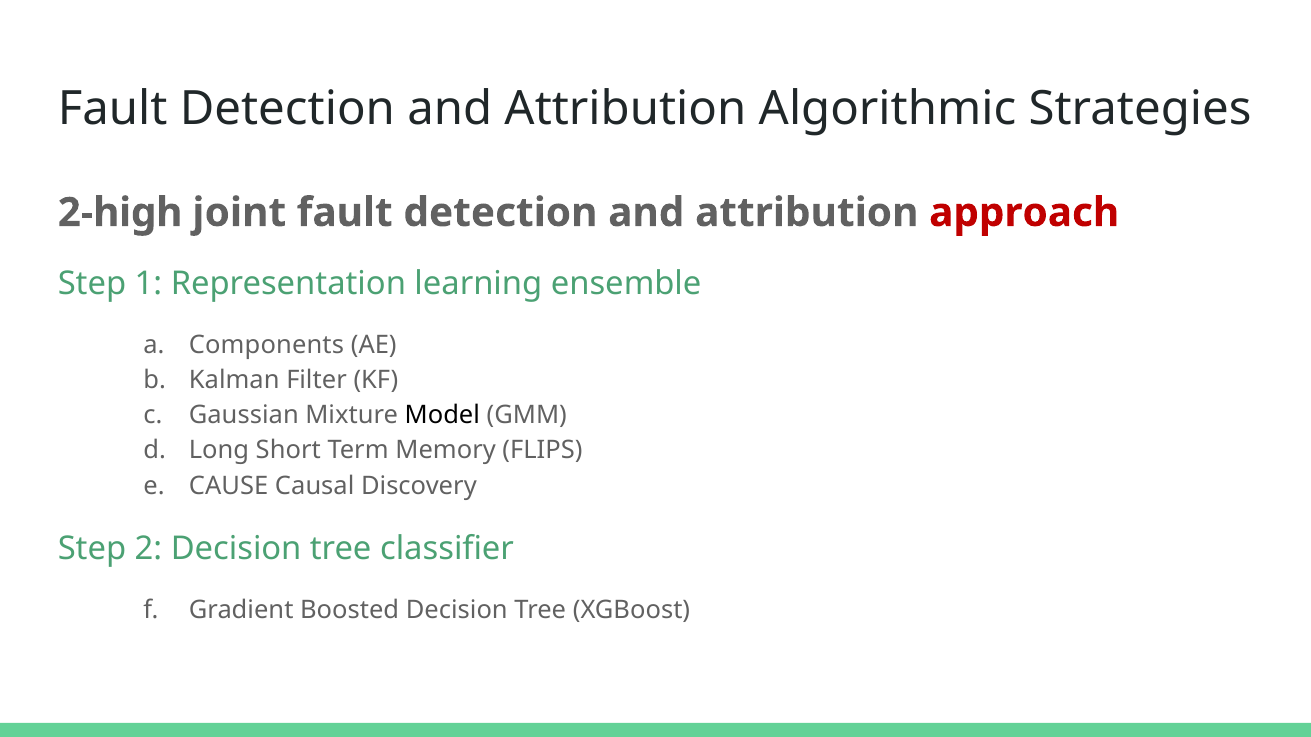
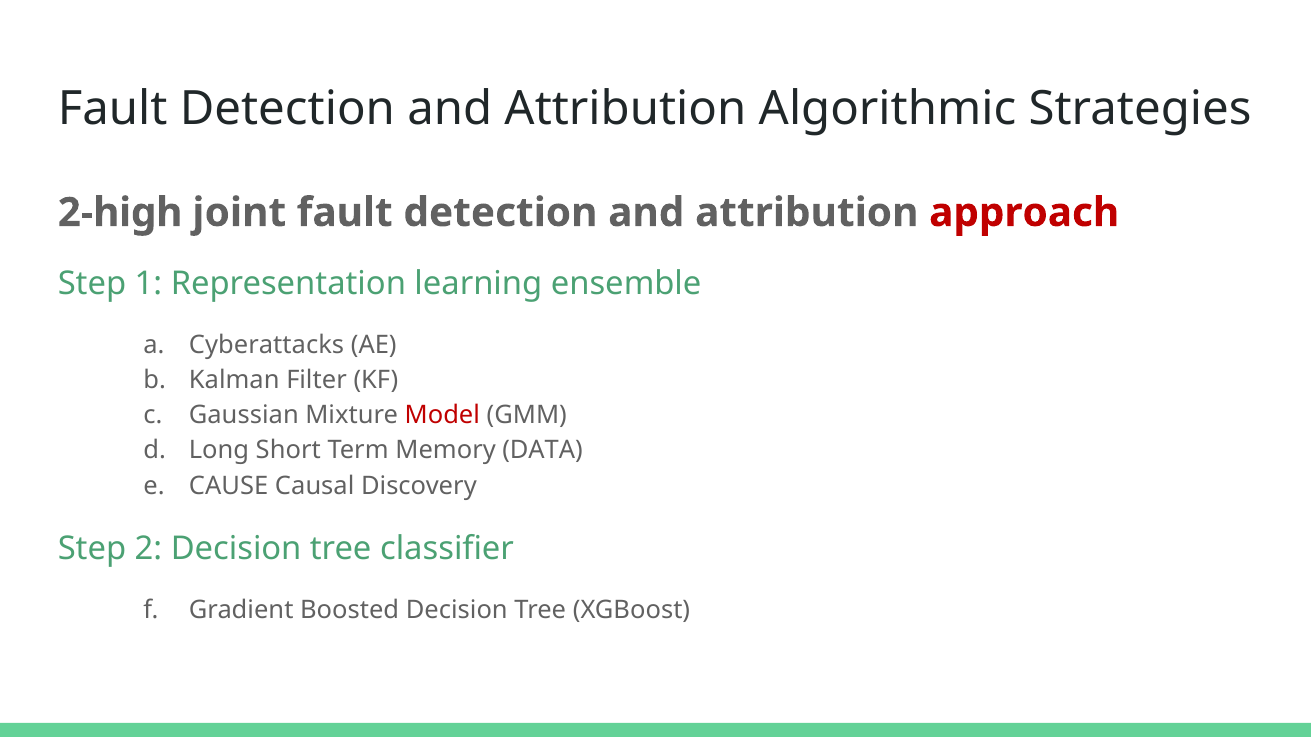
Components: Components -> Cyberattacks
Model colour: black -> red
FLIPS: FLIPS -> DATA
